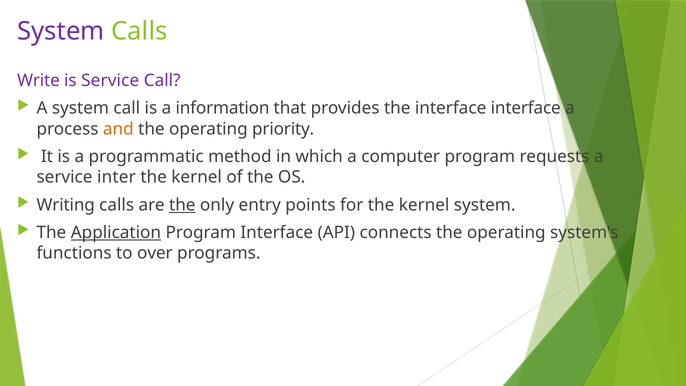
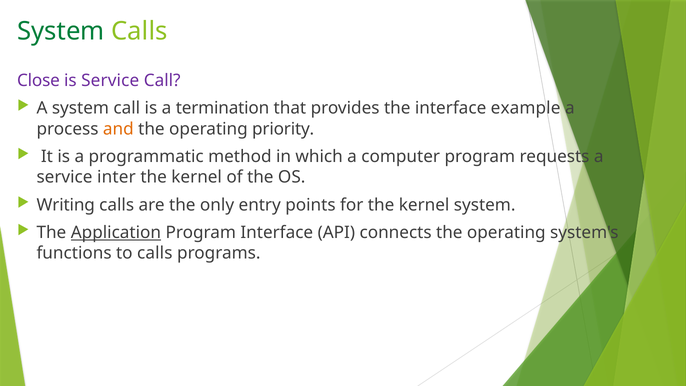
System at (61, 31) colour: purple -> green
Write: Write -> Close
information: information -> termination
interface interface: interface -> example
the at (182, 205) underline: present -> none
to over: over -> calls
